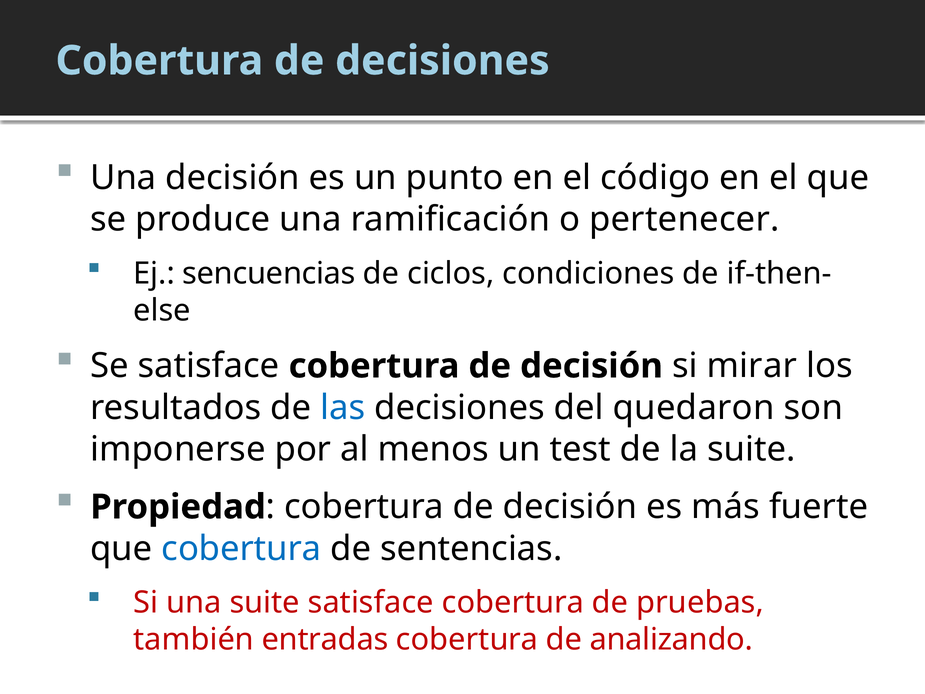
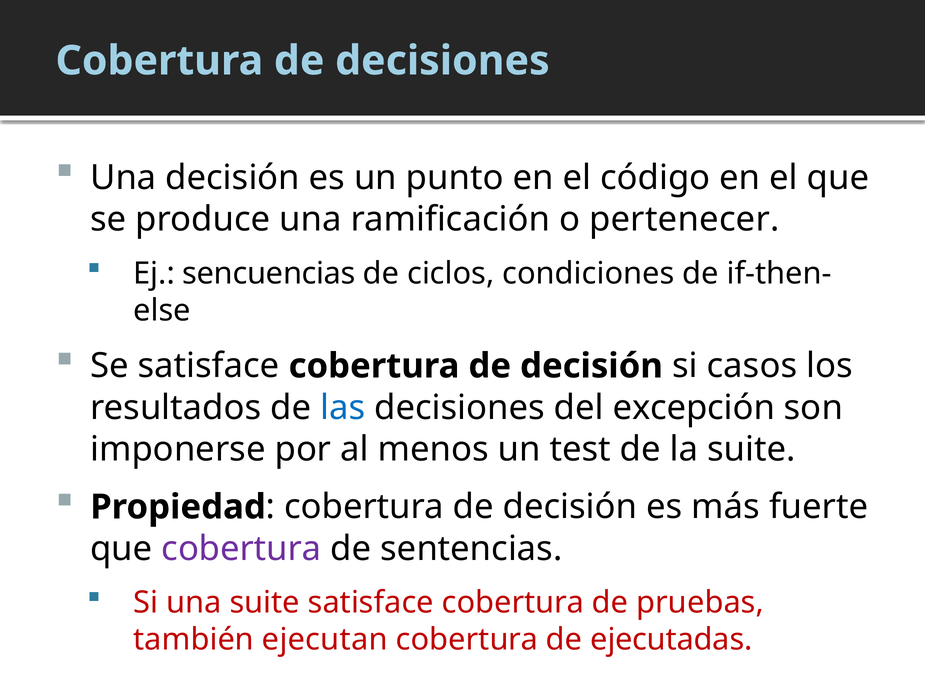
mirar: mirar -> casos
quedaron: quedaron -> excepción
cobertura at (241, 548) colour: blue -> purple
entradas: entradas -> ejecutan
analizando: analizando -> ejecutadas
